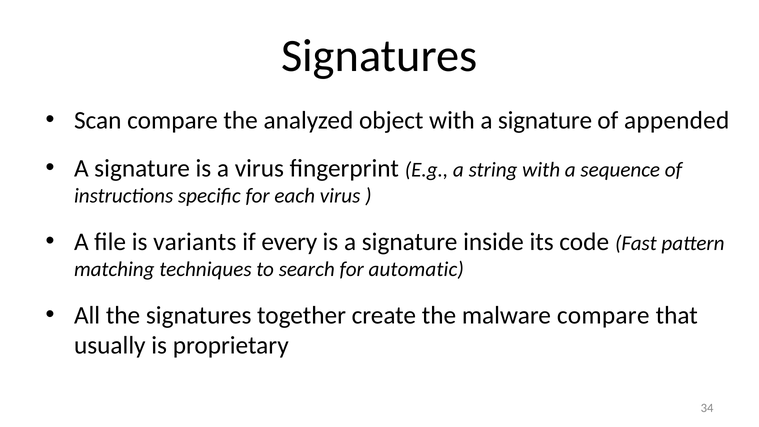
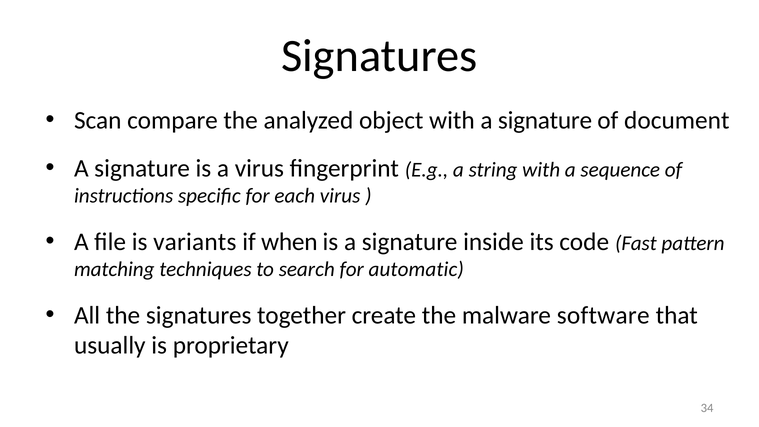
appended: appended -> document
every: every -> when
malware compare: compare -> software
